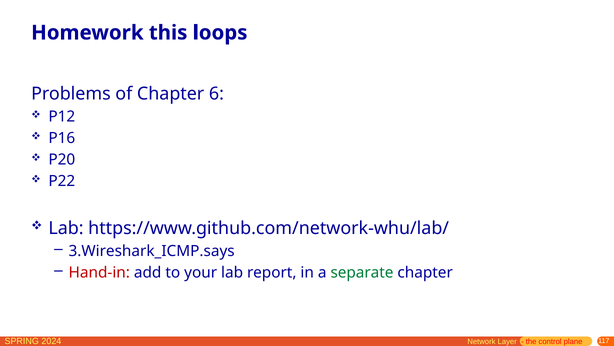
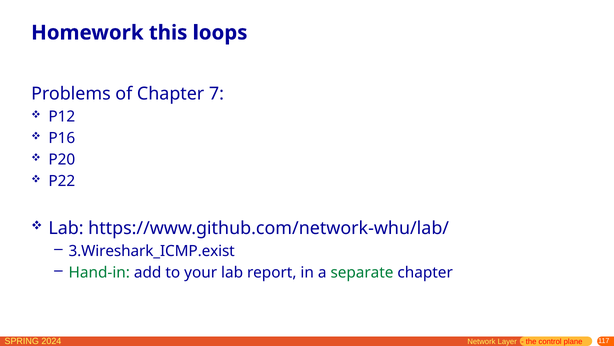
6: 6 -> 7
3.Wireshark_ICMP.says: 3.Wireshark_ICMP.says -> 3.Wireshark_ICMP.exist
Hand-in colour: red -> green
